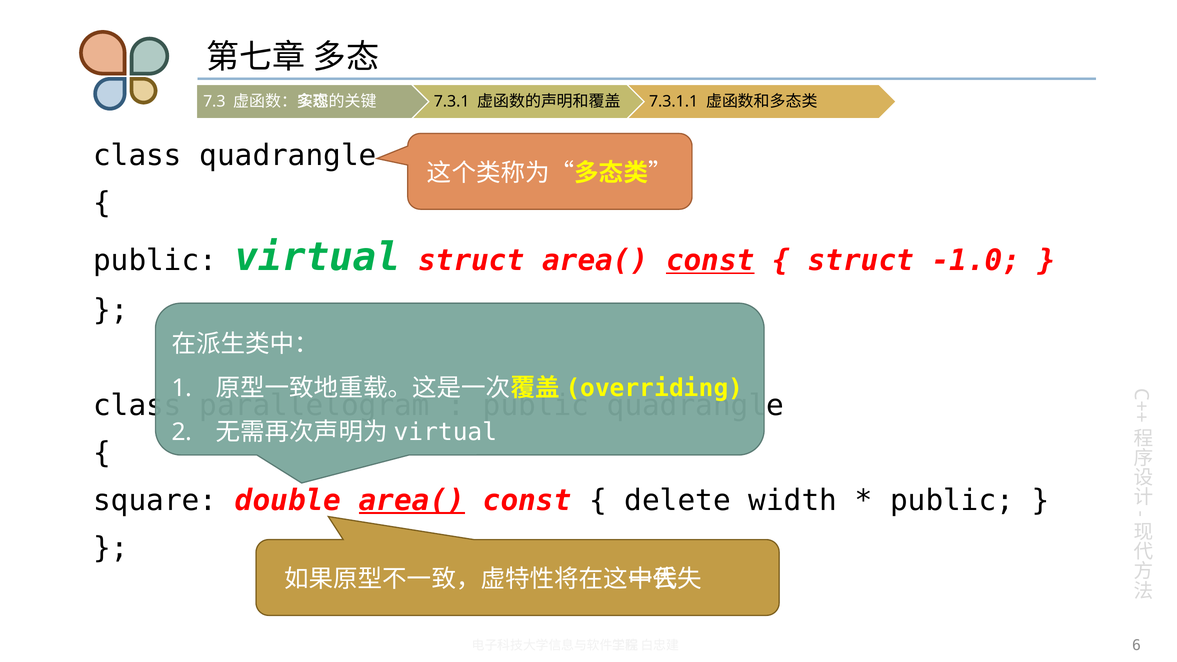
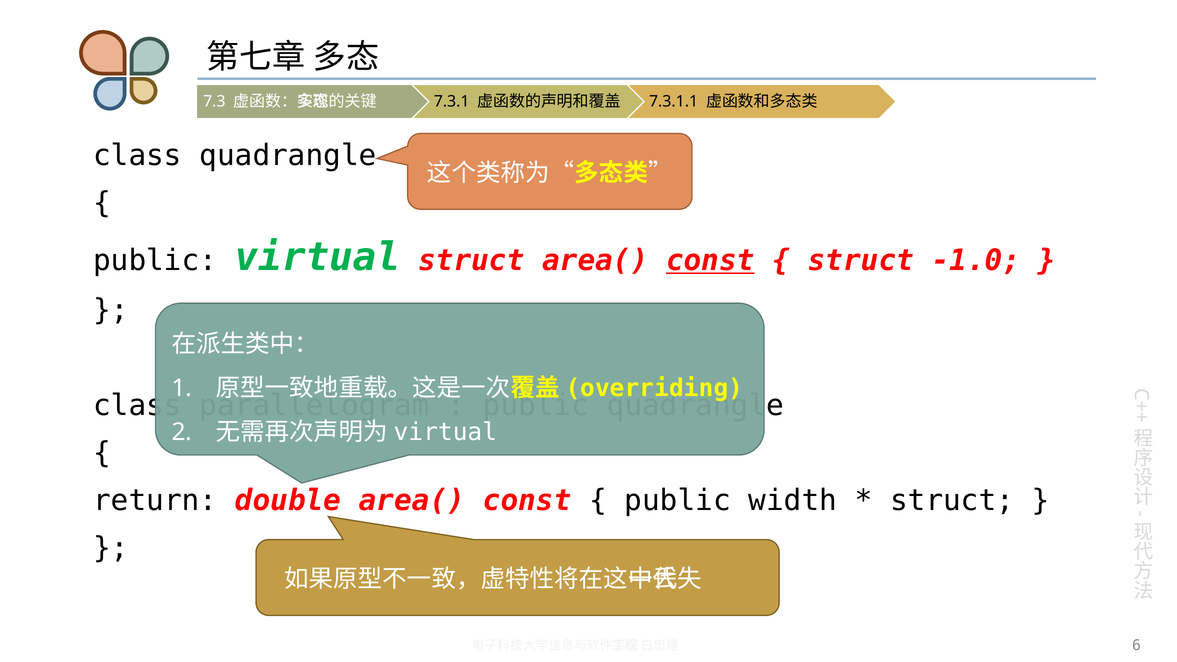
square: square -> return
area( at (412, 501) underline: present -> none
delete at (678, 501): delete -> public
public at (952, 501): public -> struct
